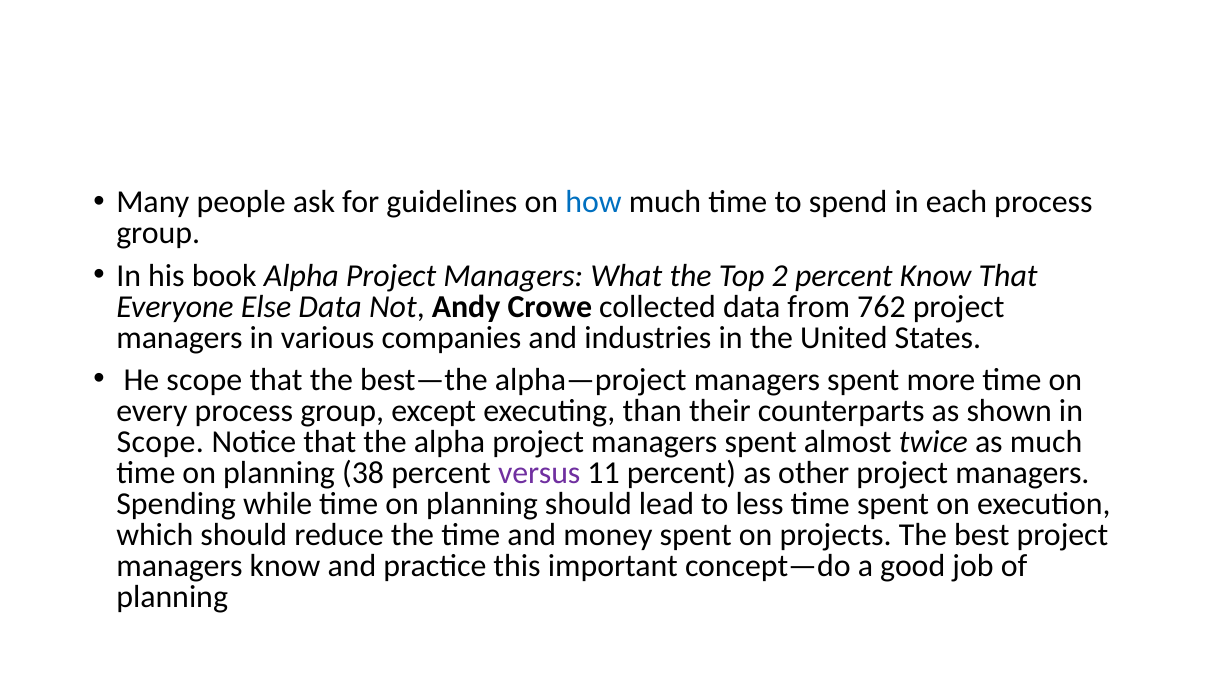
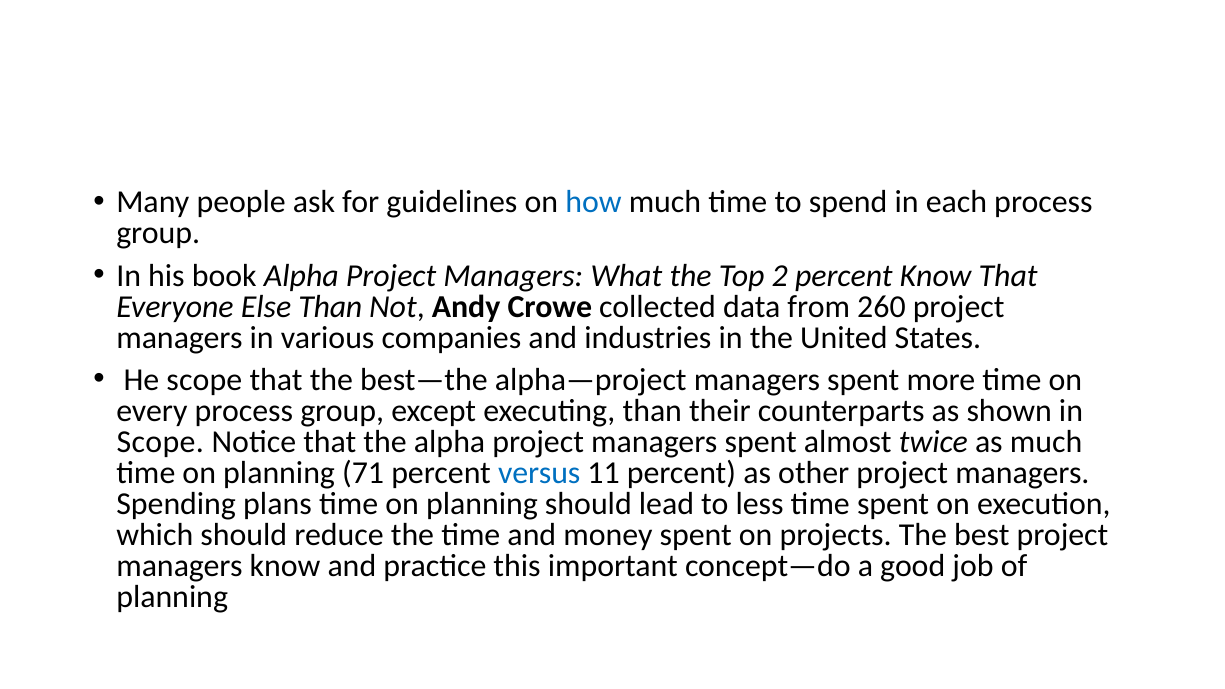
Else Data: Data -> Than
762: 762 -> 260
38: 38 -> 71
versus colour: purple -> blue
while: while -> plans
